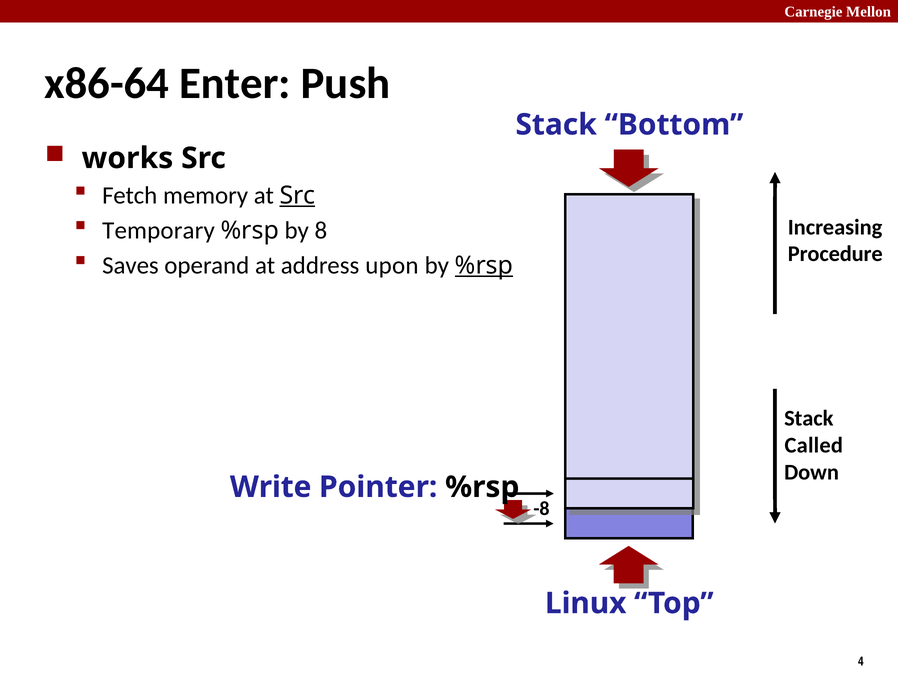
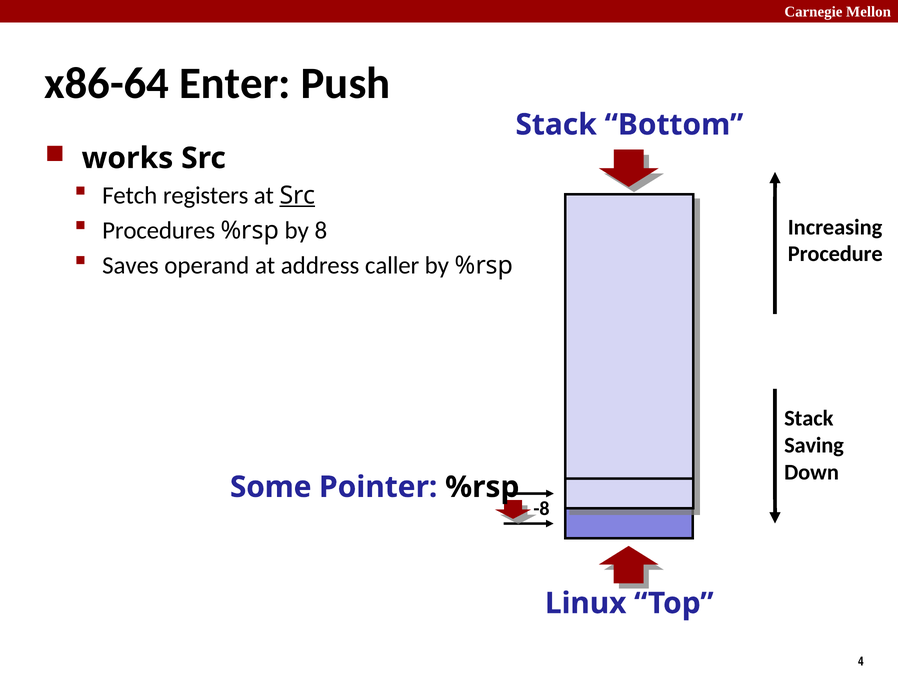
memory: memory -> registers
Temporary: Temporary -> Procedures
upon: upon -> caller
%rsp at (484, 266) underline: present -> none
Called: Called -> Saving
Write: Write -> Some
